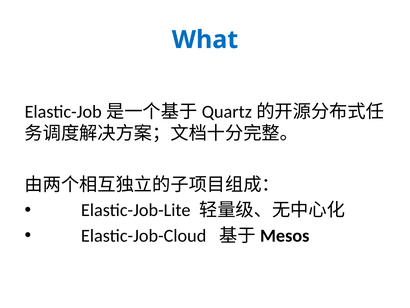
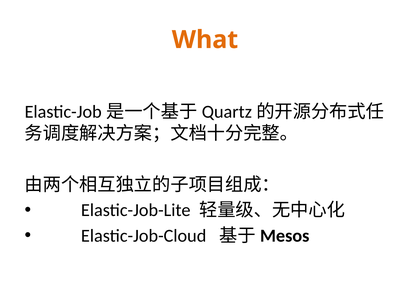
What colour: blue -> orange
